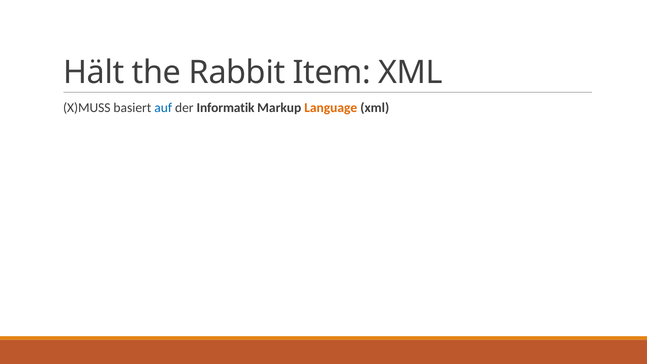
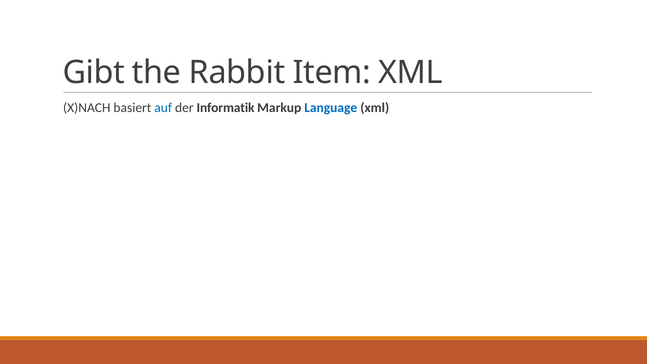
Hält: Hält -> Gibt
X)MUSS: X)MUSS -> X)NACH
Language colour: orange -> blue
